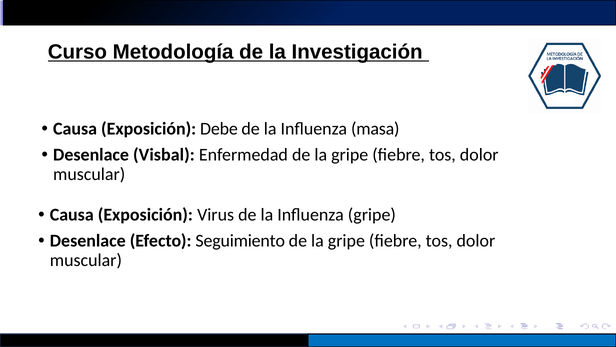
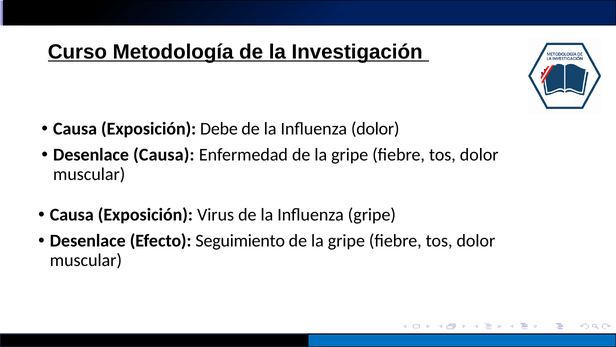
Influenza masa: masa -> dolor
Desenlace Visbal: Visbal -> Causa
